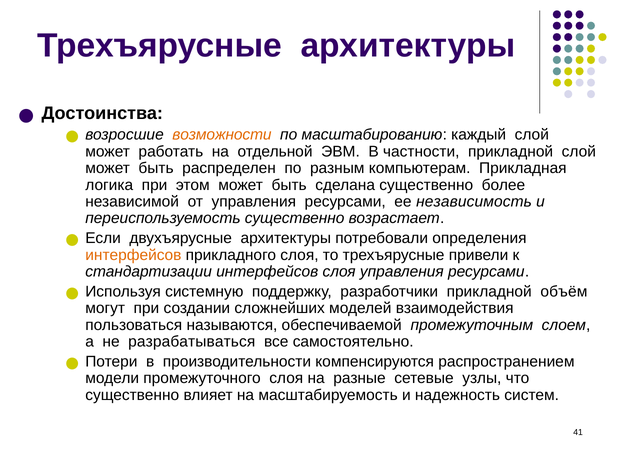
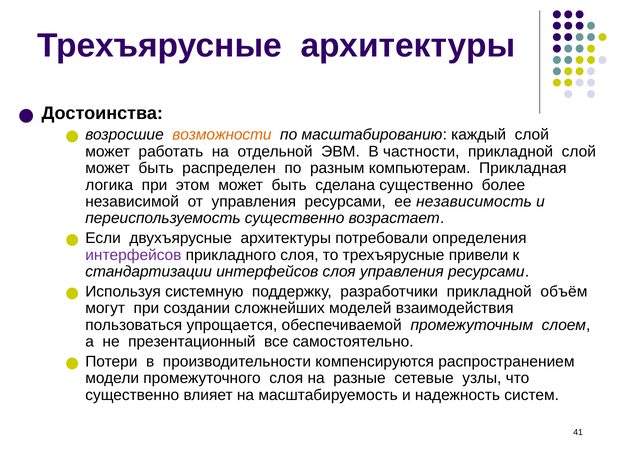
интерфейсов at (133, 255) colour: orange -> purple
называются: называются -> упрощается
разрабатываться: разрабатываться -> презентационный
